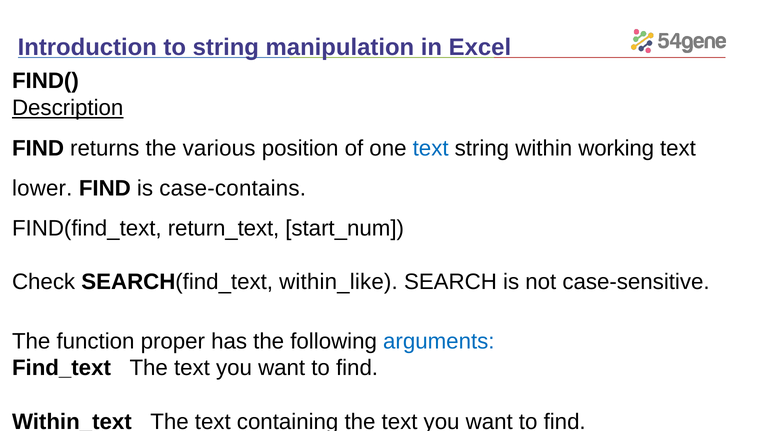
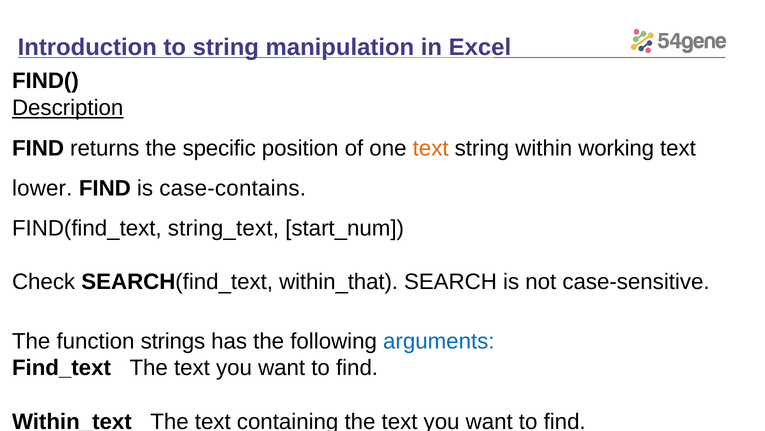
various: various -> specific
text at (431, 148) colour: blue -> orange
return_text: return_text -> string_text
within_like: within_like -> within_that
proper: proper -> strings
